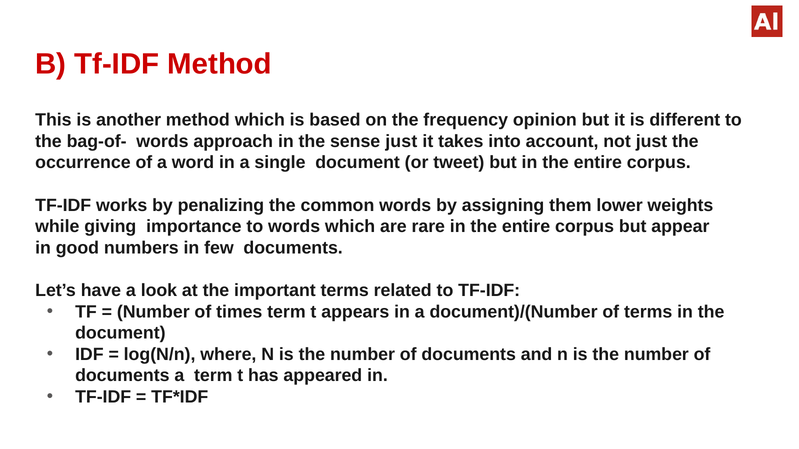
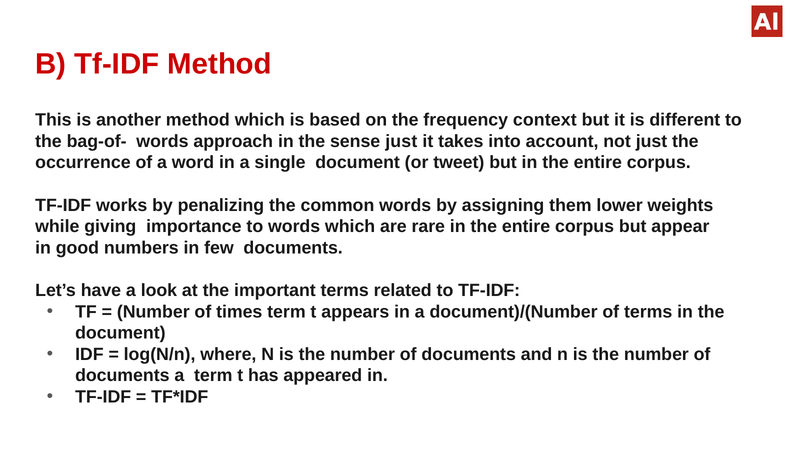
opinion: opinion -> context
